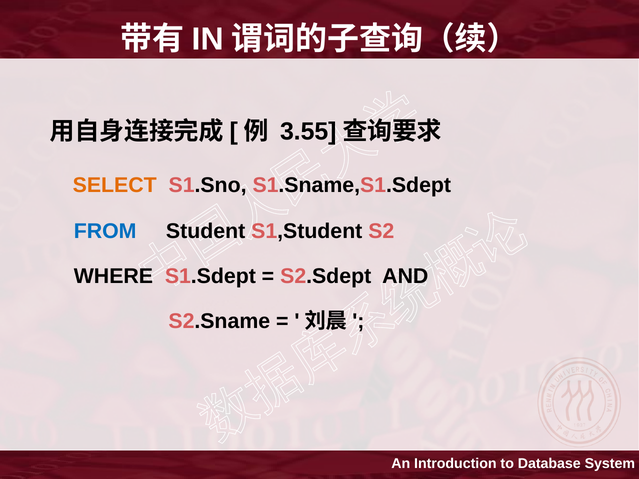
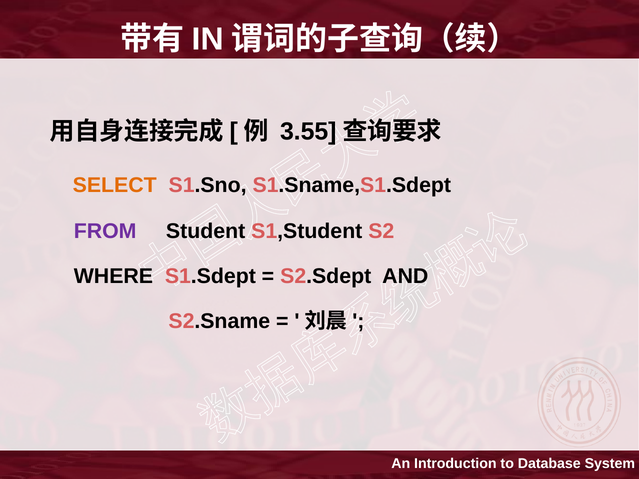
FROM colour: blue -> purple
